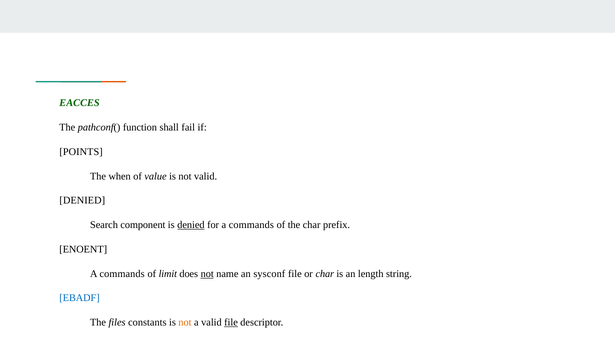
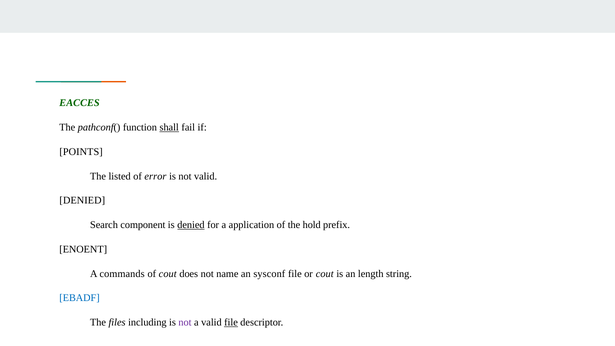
shall underline: none -> present
when: when -> listed
value: value -> error
for a commands: commands -> application
the char: char -> hold
of limit: limit -> cout
not at (207, 274) underline: present -> none
or char: char -> cout
constants: constants -> including
not at (185, 322) colour: orange -> purple
